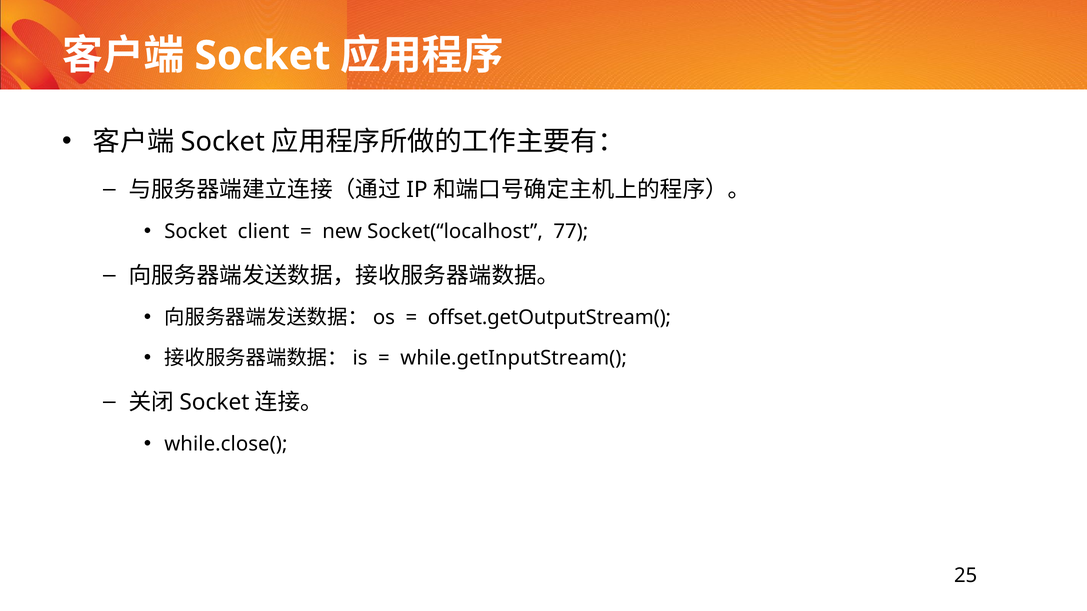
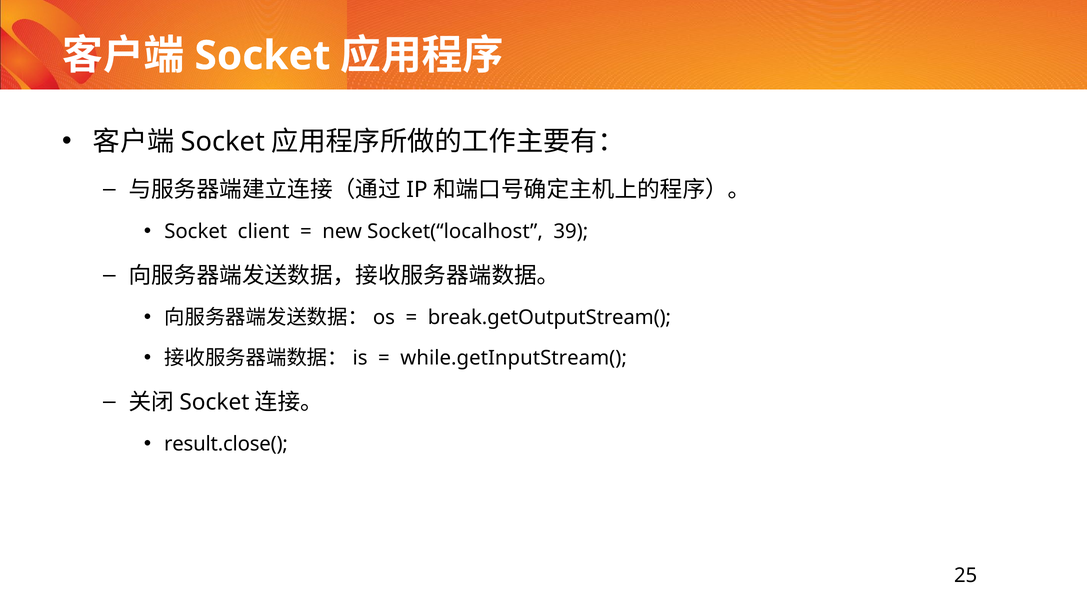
77: 77 -> 39
offset.getOutputStream(: offset.getOutputStream( -> break.getOutputStream(
while.close(: while.close( -> result.close(
